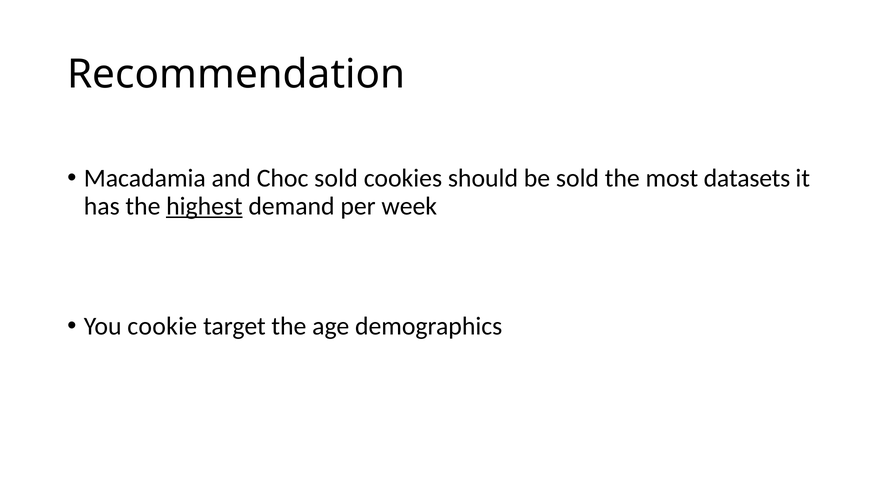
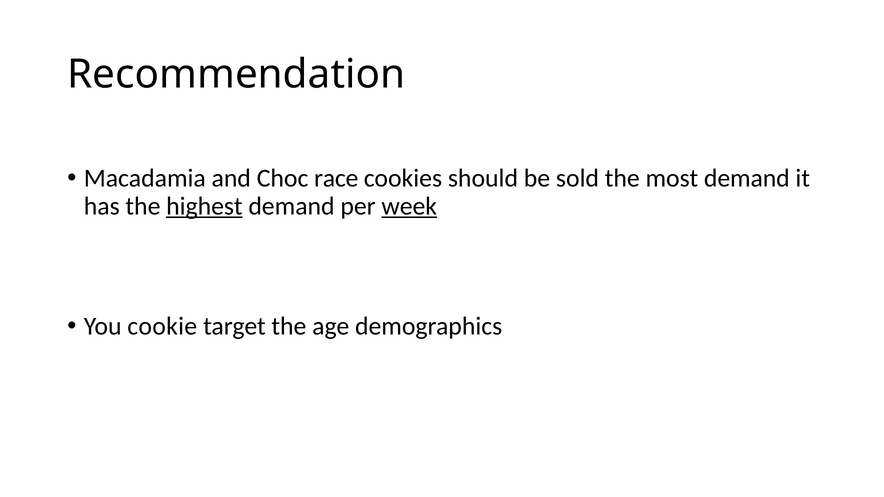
Choc sold: sold -> race
most datasets: datasets -> demand
week underline: none -> present
